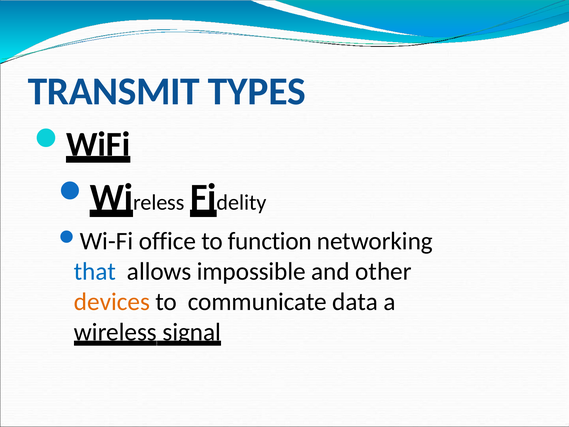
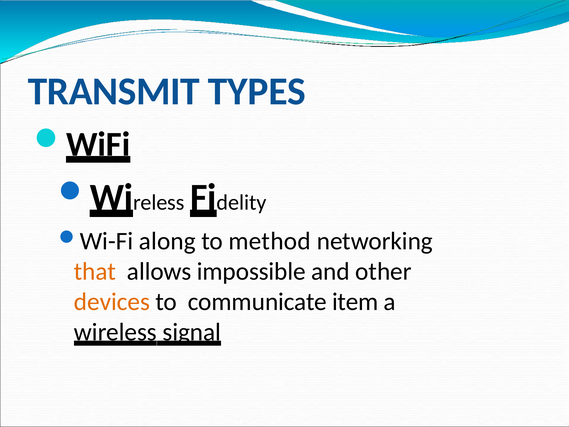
office: office -> along
function: function -> method
that colour: blue -> orange
data: data -> item
